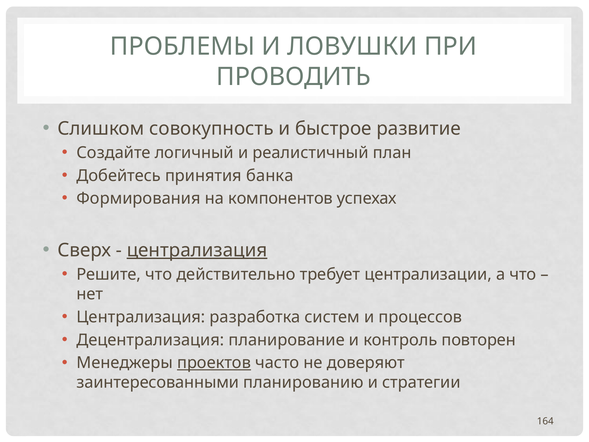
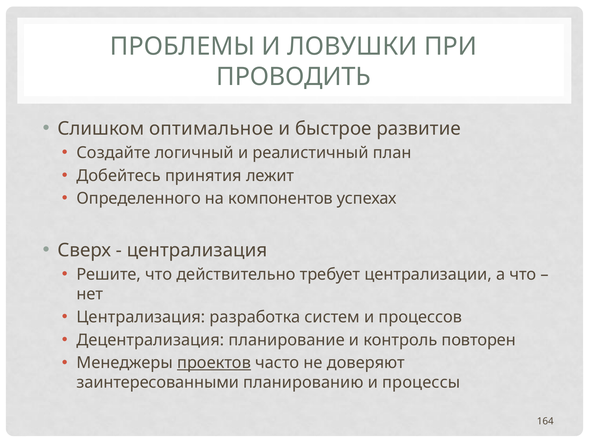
совокупность: совокупность -> оптимальное
банка: банка -> лежит
Формирования: Формирования -> Определенного
централизация at (197, 250) underline: present -> none
стратегии: стратегии -> процессы
